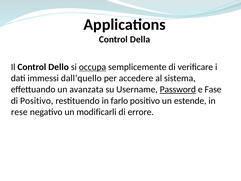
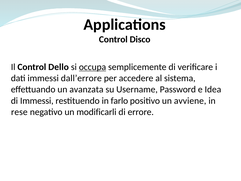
Della: Della -> Disco
dall’quello: dall’quello -> dall’errore
Password underline: present -> none
Fase: Fase -> Idea
di Positivo: Positivo -> Immessi
estende: estende -> avviene
